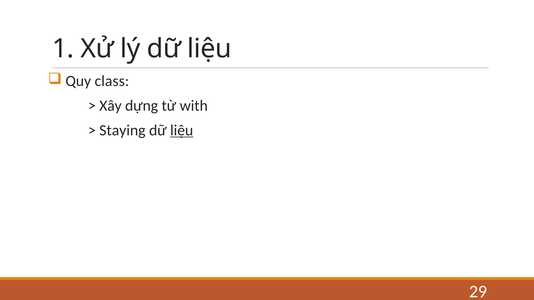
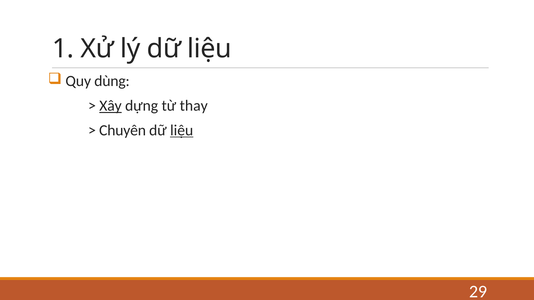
class: class -> dùng
Xây underline: none -> present
with: with -> thay
Staying: Staying -> Chuyên
